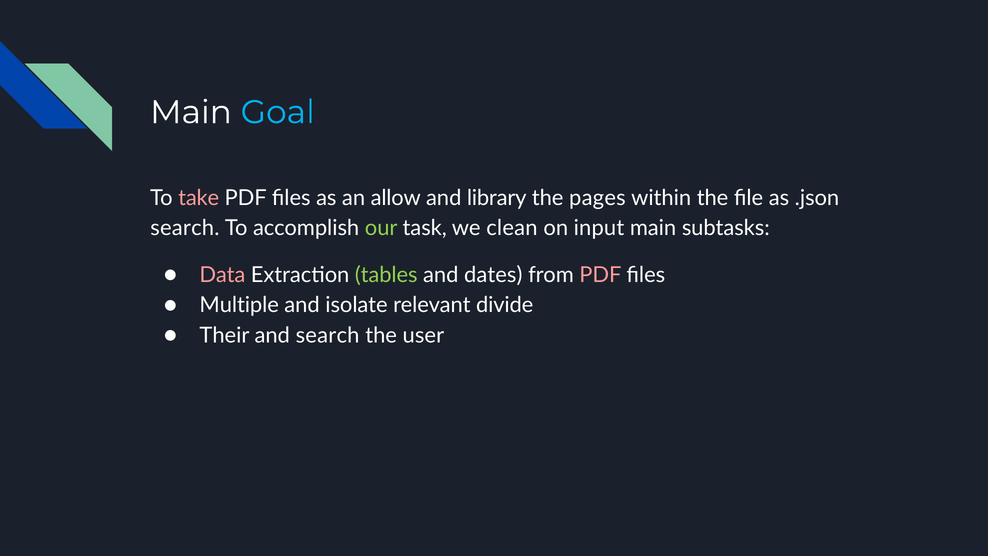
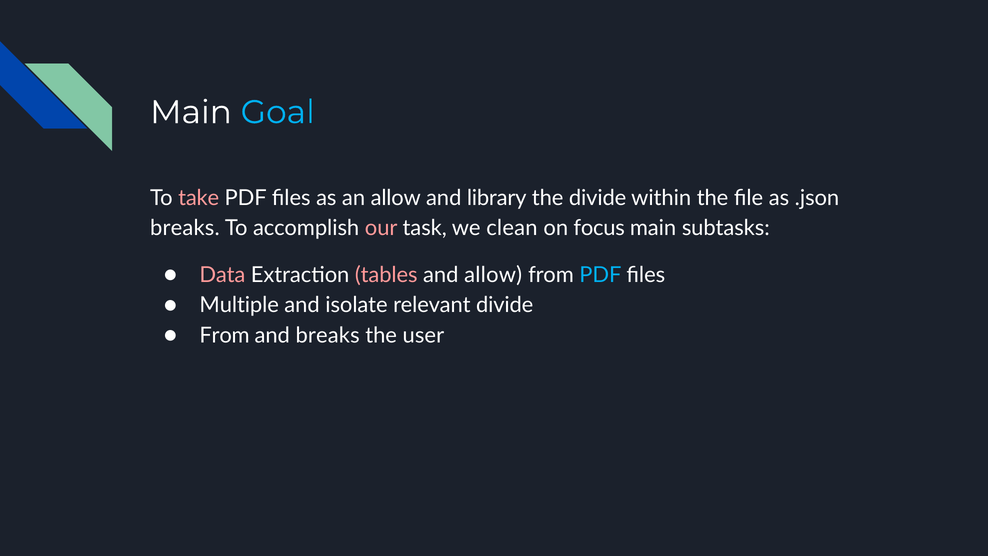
the pages: pages -> divide
search at (185, 228): search -> breaks
our colour: light green -> pink
input: input -> focus
tables colour: light green -> pink
and dates: dates -> allow
PDF at (600, 275) colour: pink -> light blue
Their at (224, 335): Their -> From
and search: search -> breaks
